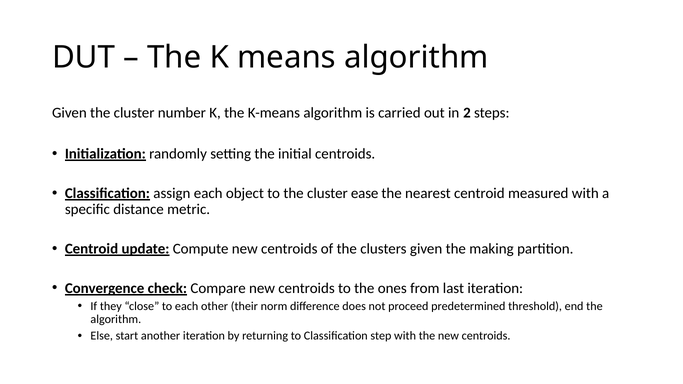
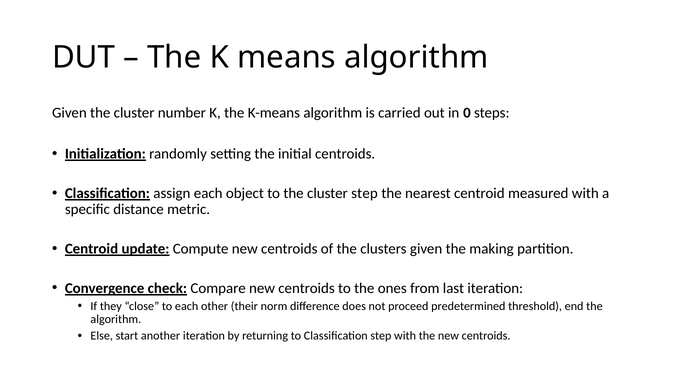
2: 2 -> 0
cluster ease: ease -> step
